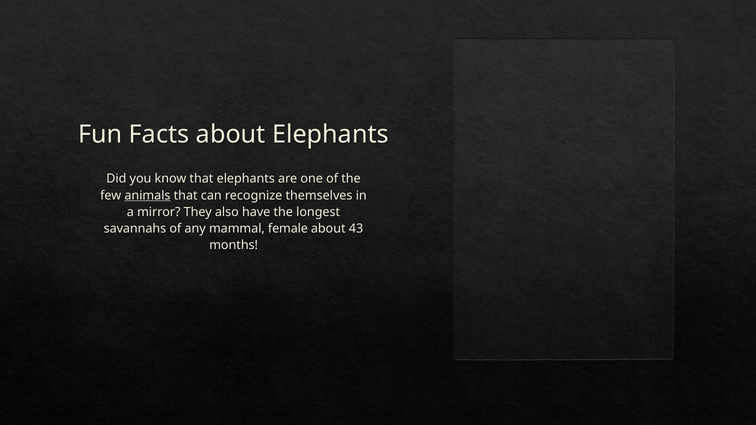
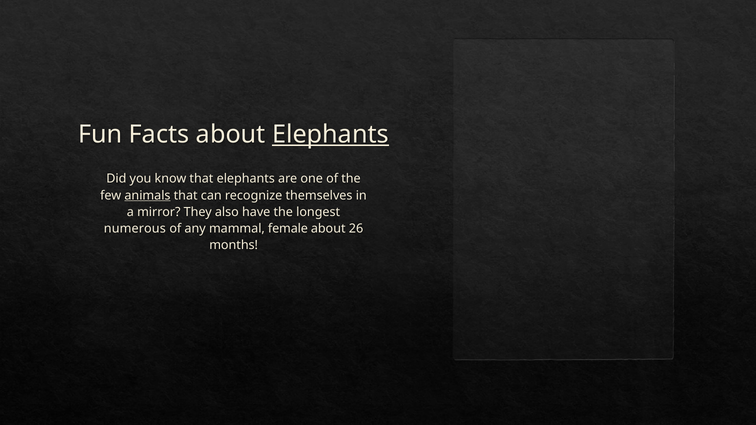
Elephants at (330, 135) underline: none -> present
savannahs: savannahs -> numerous
43: 43 -> 26
